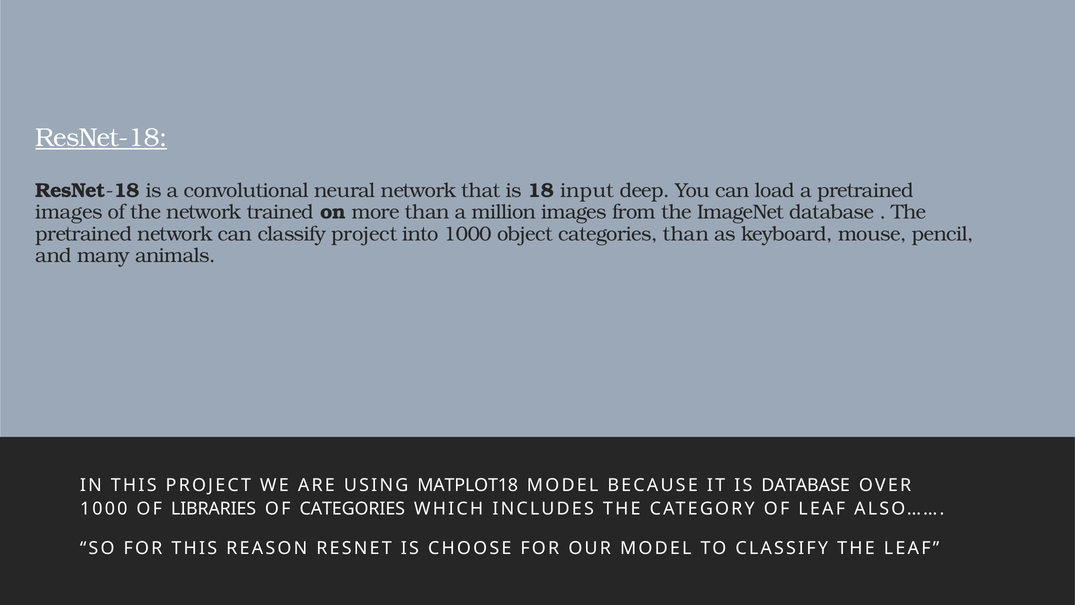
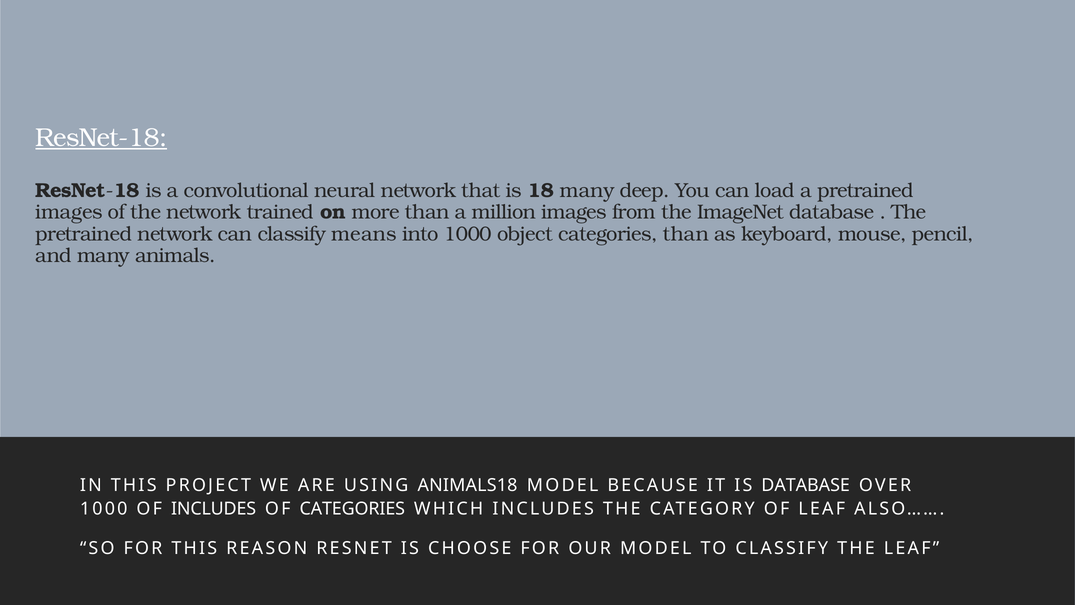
18 input: input -> many
classify project: project -> means
MATPLOT18: MATPLOT18 -> ANIMALS18
OF LIBRARIES: LIBRARIES -> INCLUDES
